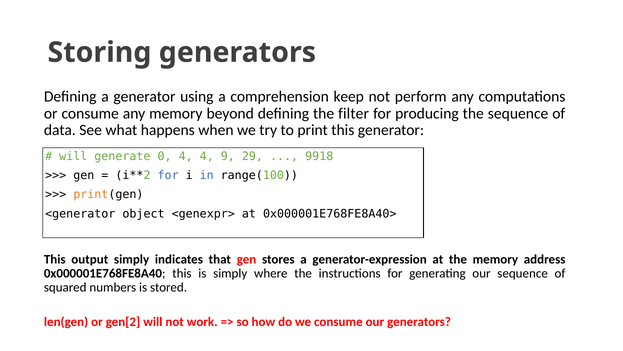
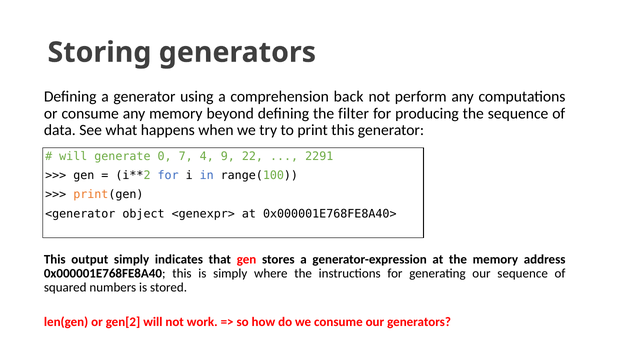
keep: keep -> back
0 4: 4 -> 7
29: 29 -> 22
9918: 9918 -> 2291
